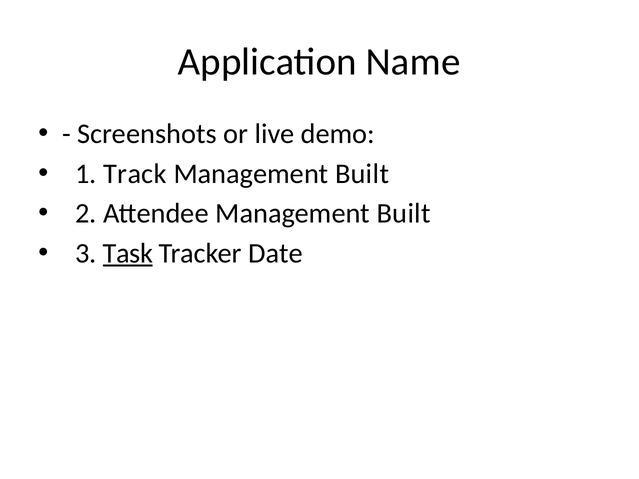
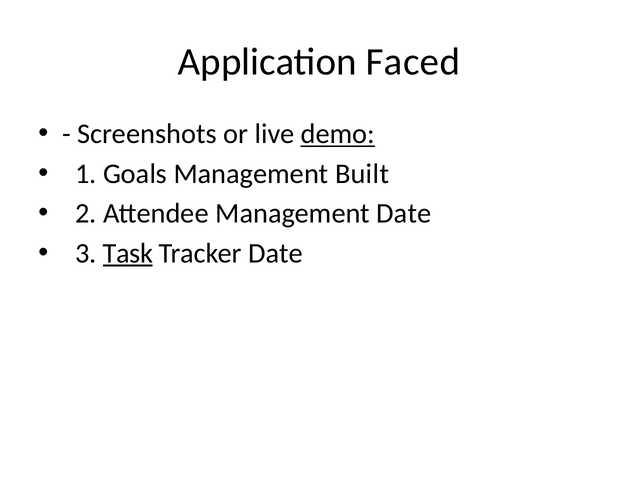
Name: Name -> Faced
demo underline: none -> present
Track: Track -> Goals
Attendee Management Built: Built -> Date
